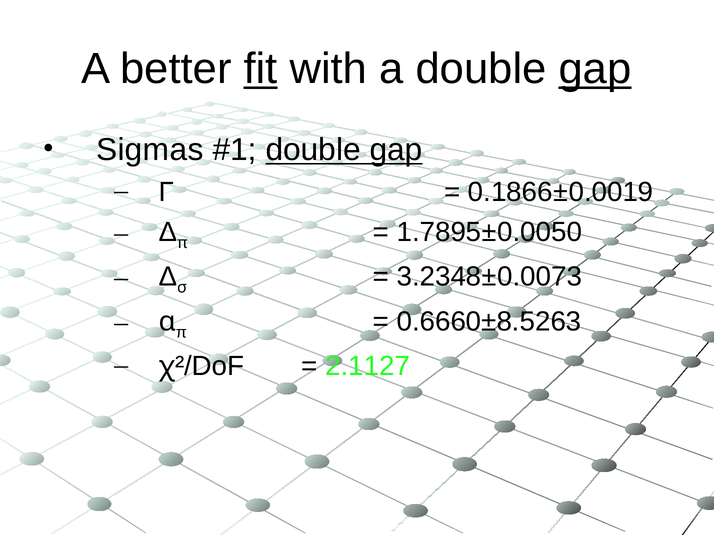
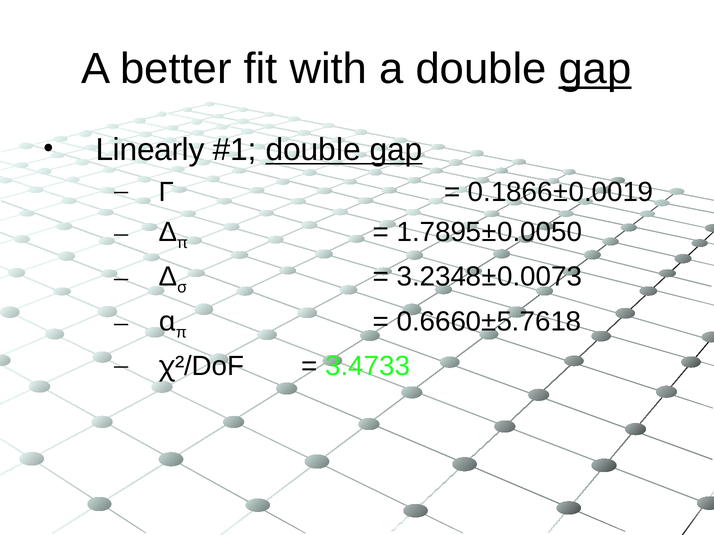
fit underline: present -> none
Sigmas: Sigmas -> Linearly
0.6660±8.5263: 0.6660±8.5263 -> 0.6660±5.7618
2.1127: 2.1127 -> 3.4733
